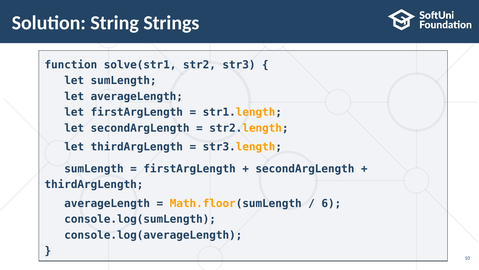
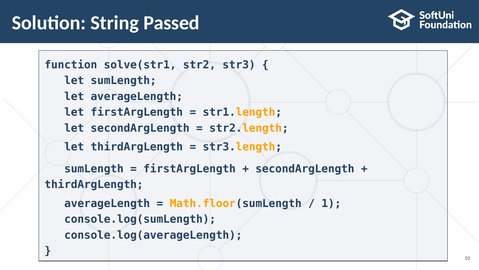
Strings: Strings -> Passed
6: 6 -> 1
